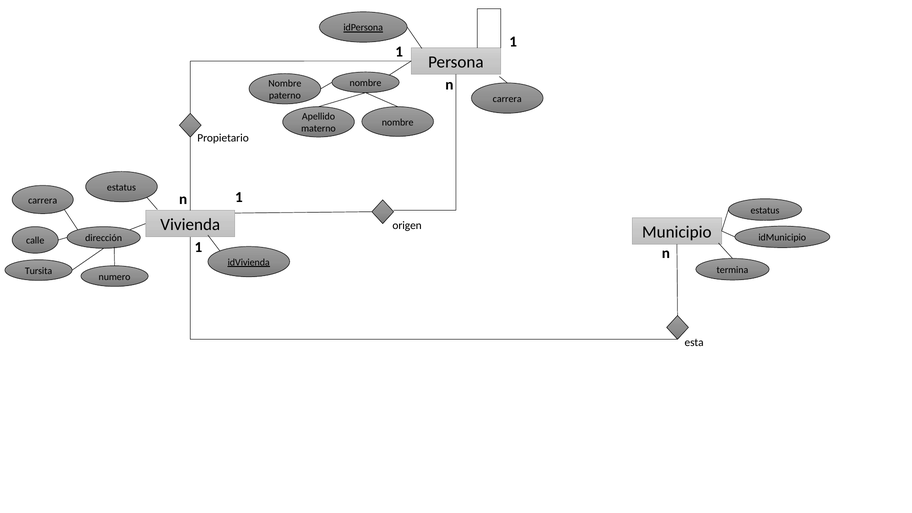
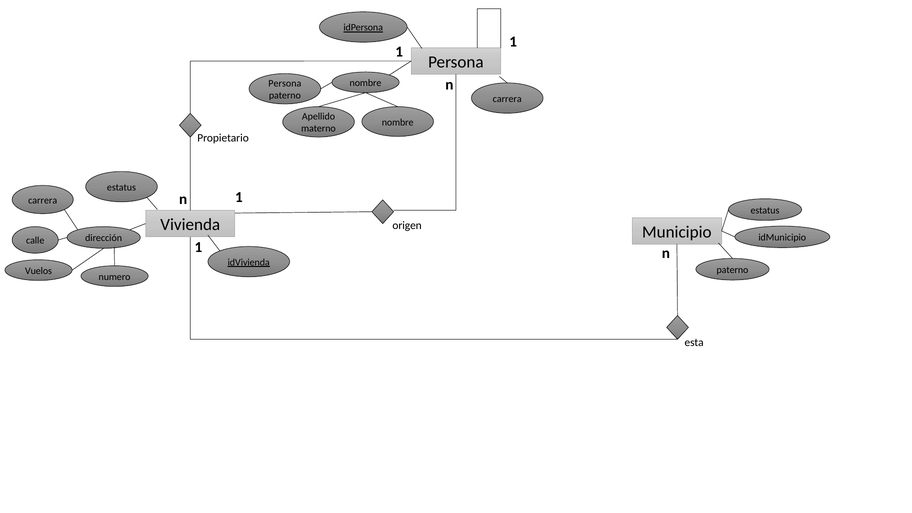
Nombre at (285, 83): Nombre -> Persona
termina at (732, 270): termina -> paterno
Tursita: Tursita -> Vuelos
